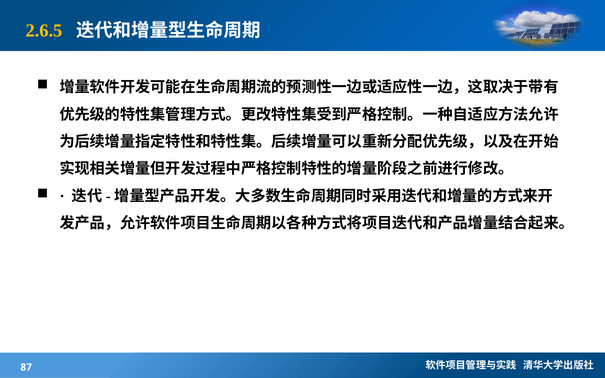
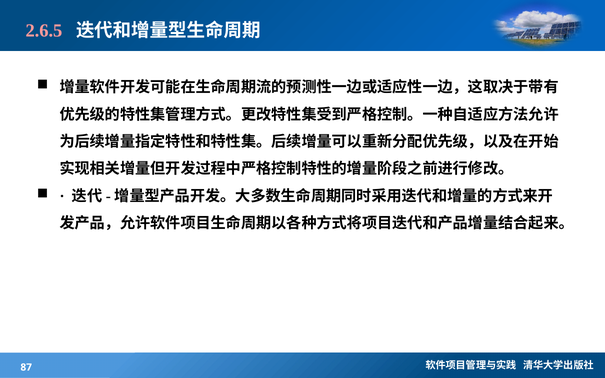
2.6.5 colour: yellow -> pink
